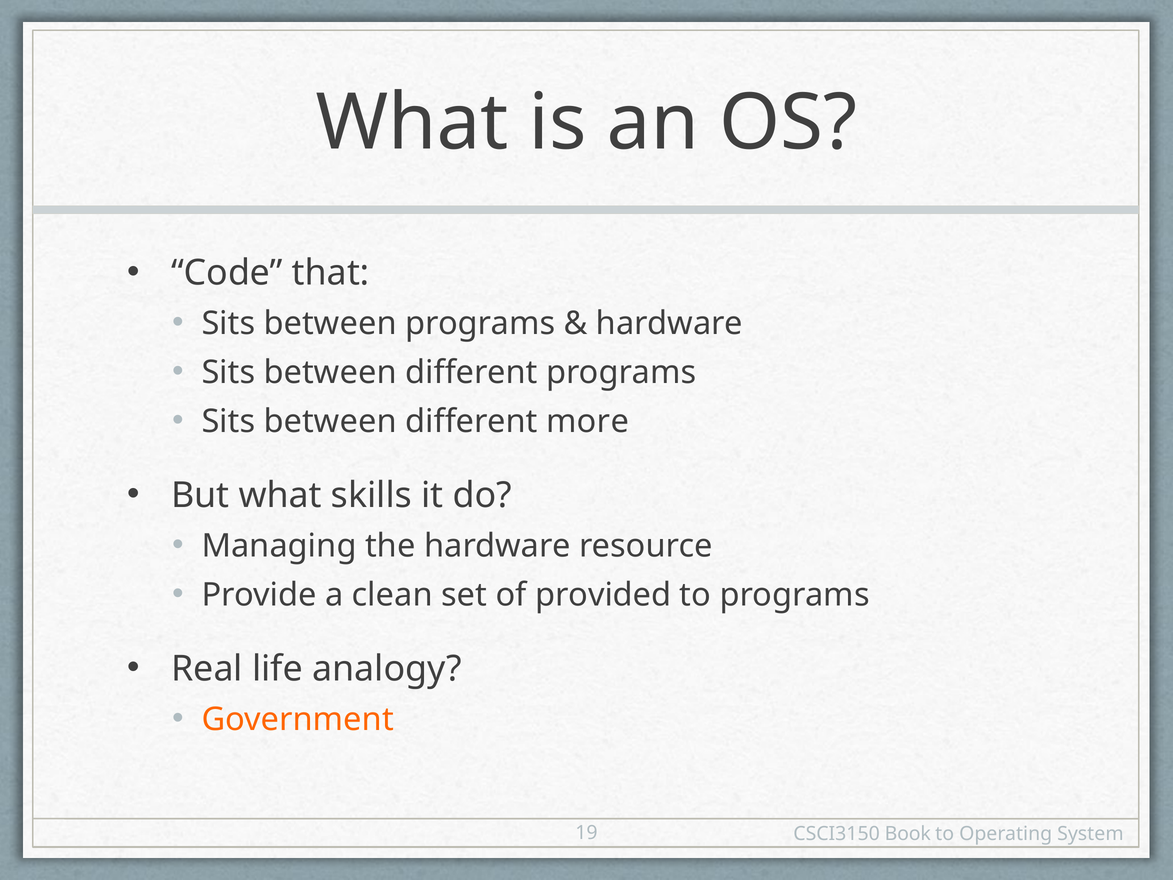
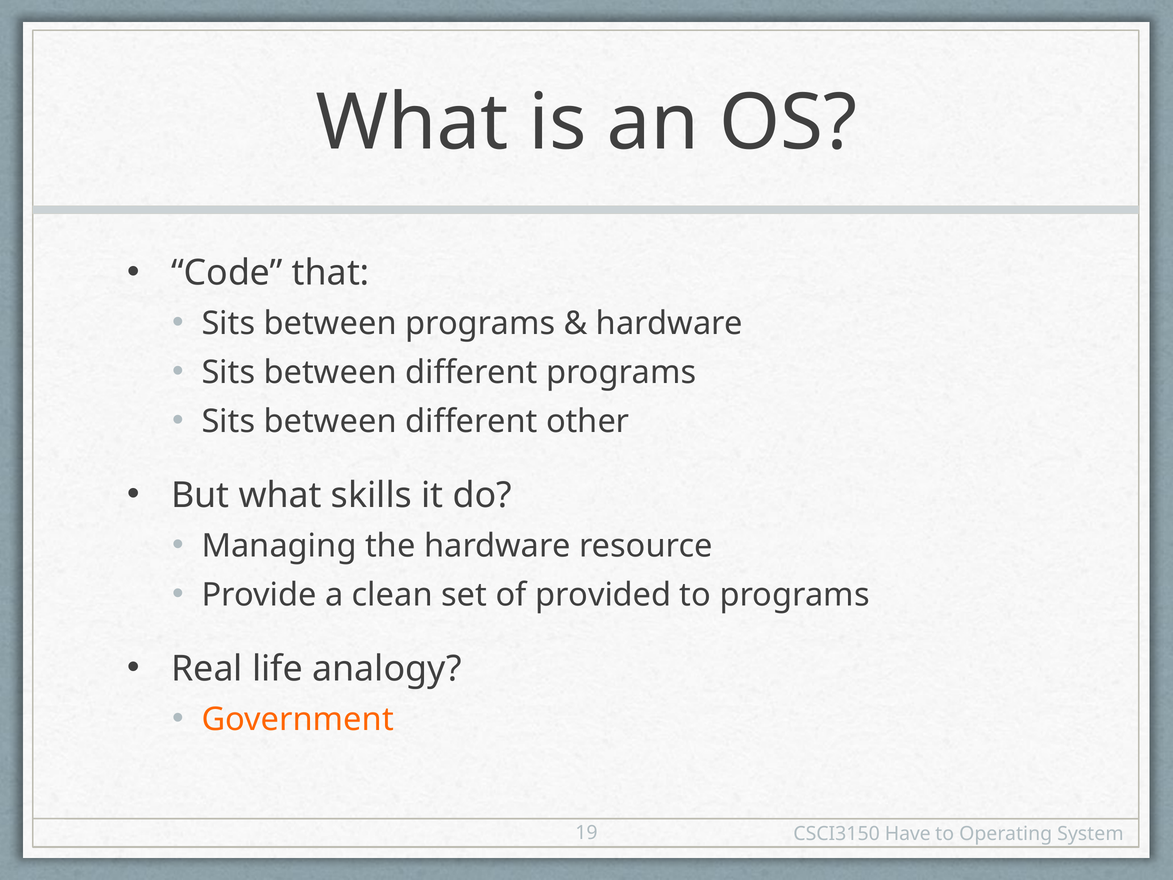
more: more -> other
Book: Book -> Have
